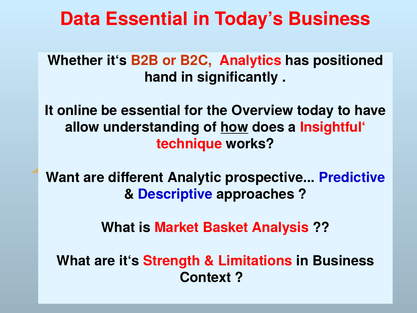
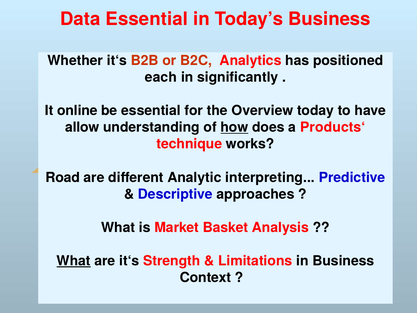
hand: hand -> each
Insightful‘: Insightful‘ -> Products‘
Want: Want -> Road
prospective: prospective -> interpreting
What at (74, 261) underline: none -> present
